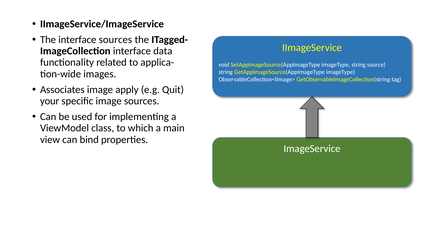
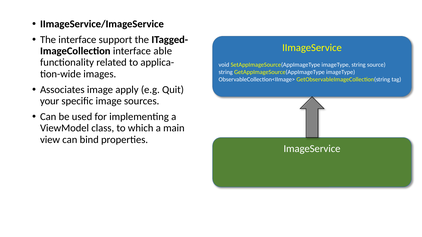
interface sources: sources -> support
data: data -> able
